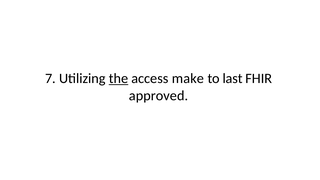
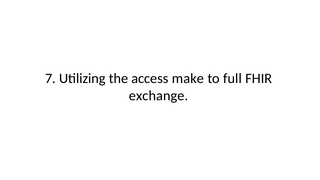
the underline: present -> none
last: last -> full
approved: approved -> exchange
